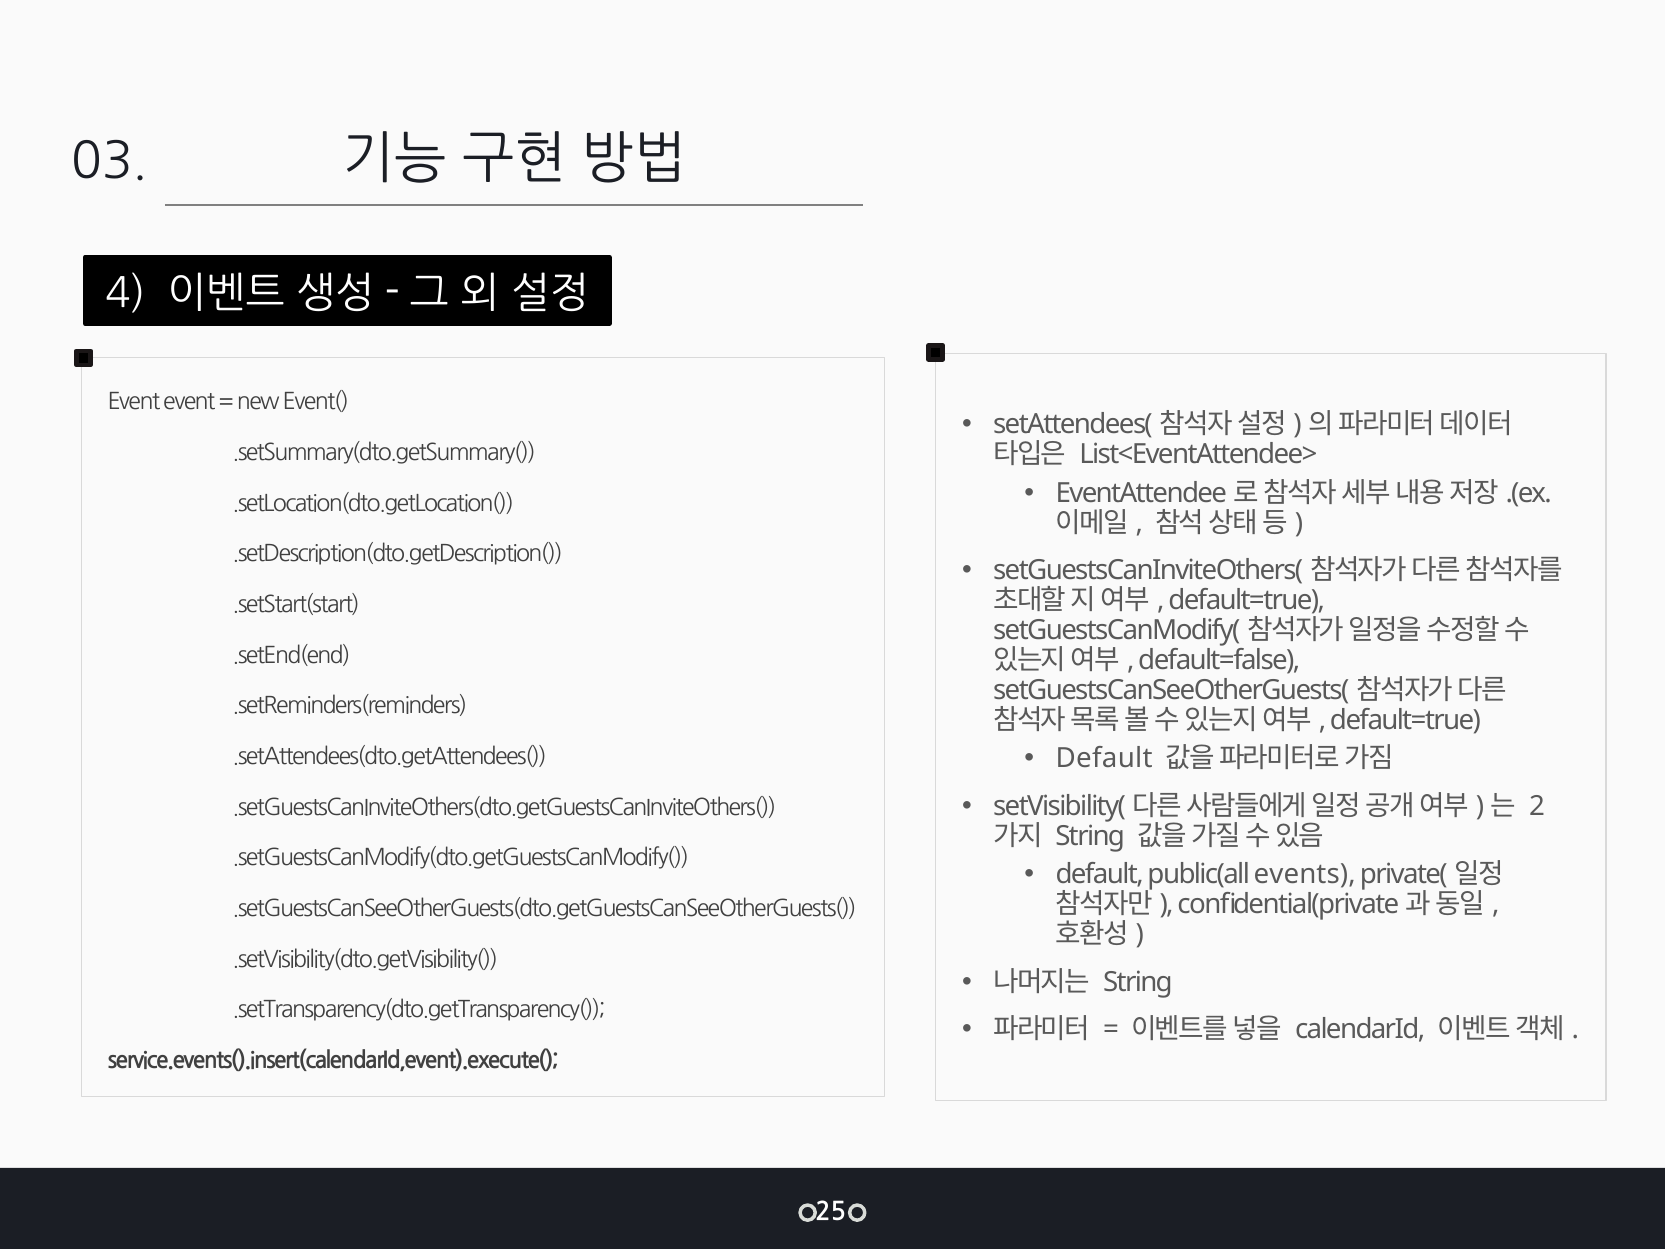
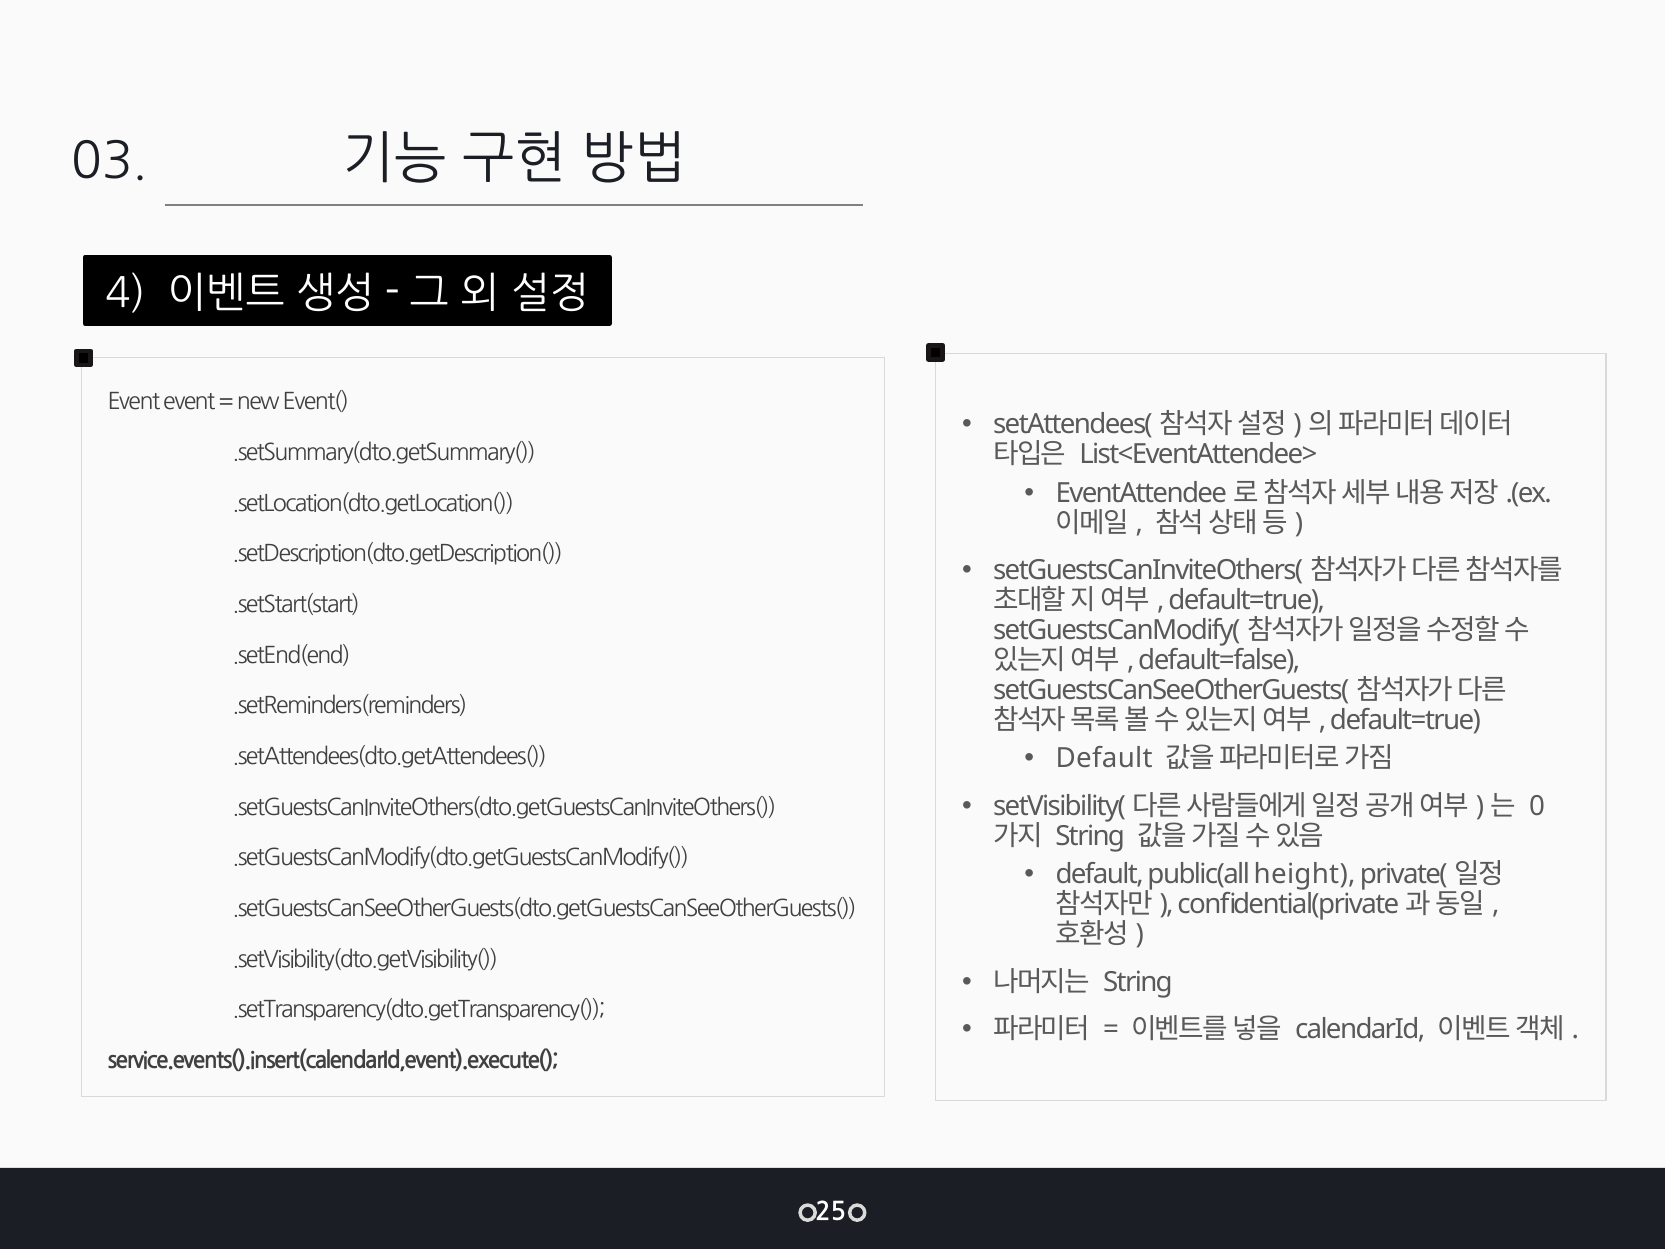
2: 2 -> 0
events: events -> height
